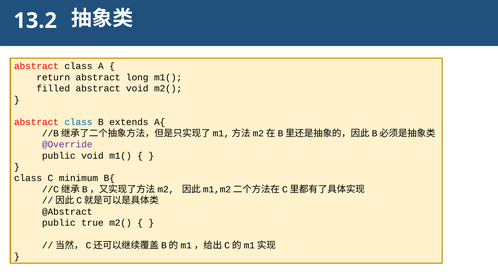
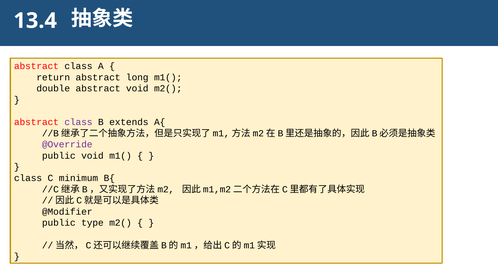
13.2: 13.2 -> 13.4
filled: filled -> double
class at (78, 122) colour: blue -> purple
@Abstract: @Abstract -> @Modifier
true: true -> type
